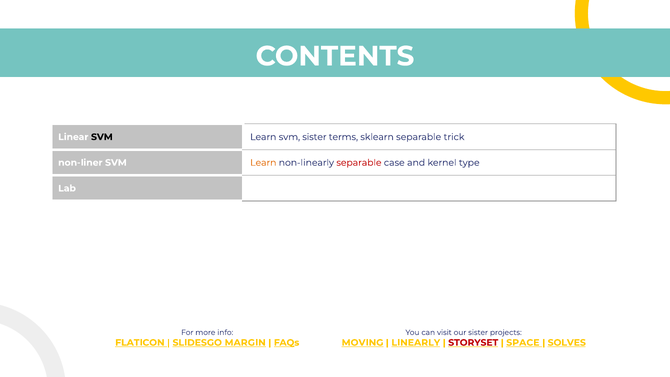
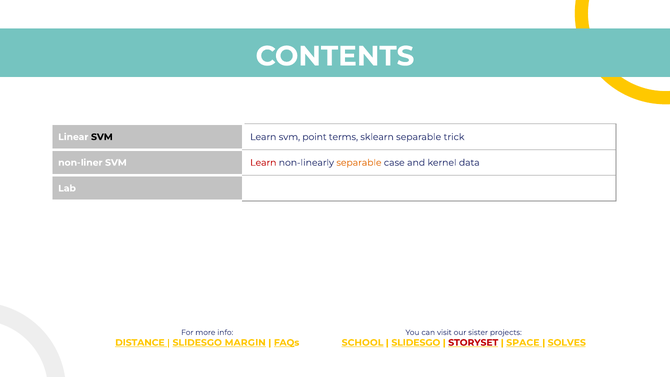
svm sister: sister -> point
Learn at (263, 163) colour: orange -> red
separable at (359, 163) colour: red -> orange
type: type -> data
FLATICON: FLATICON -> DISTANCE
MOVING: MOVING -> SCHOOL
LINEARLY at (416, 343): LINEARLY -> SLIDESGO
